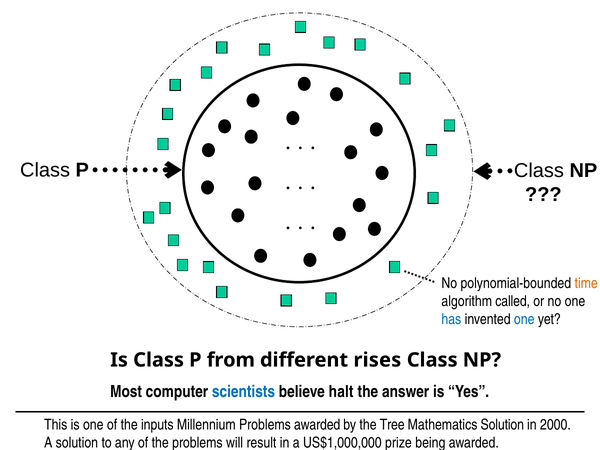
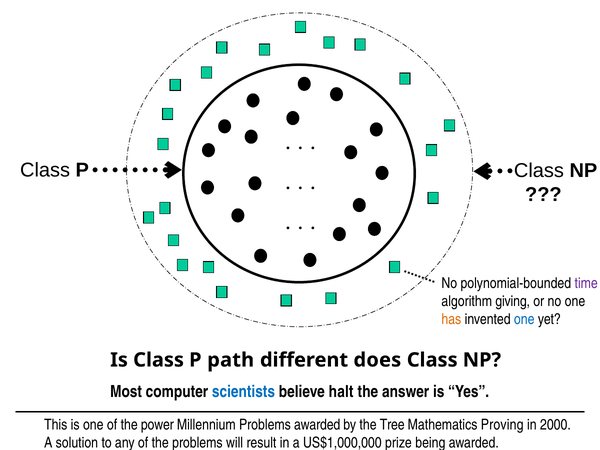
time colour: orange -> purple
called: called -> giving
has colour: blue -> orange
from: from -> path
rises: rises -> does
inputs: inputs -> power
Mathematics Solution: Solution -> Proving
